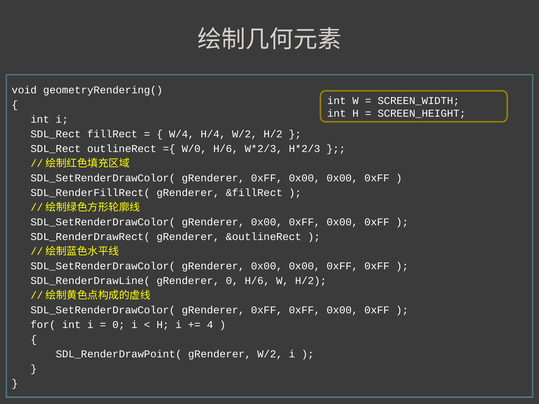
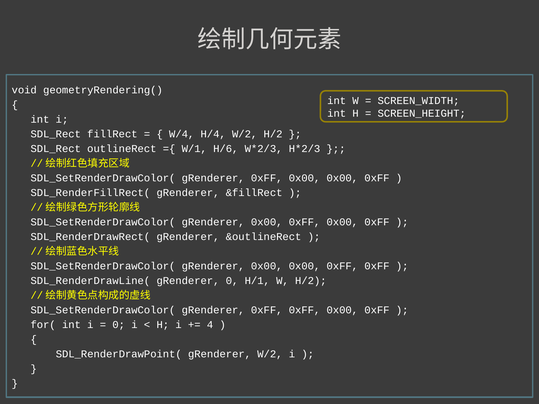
W/0: W/0 -> W/1
0 H/6: H/6 -> H/1
